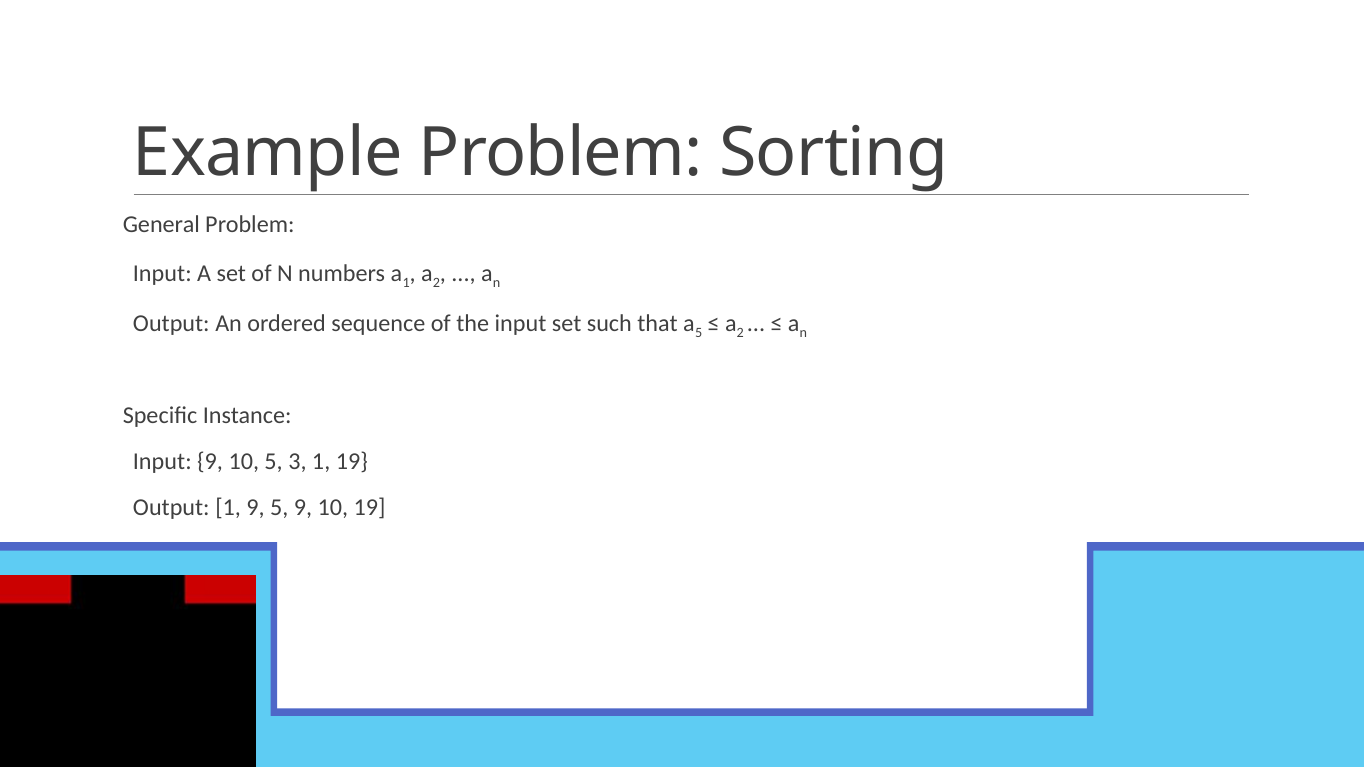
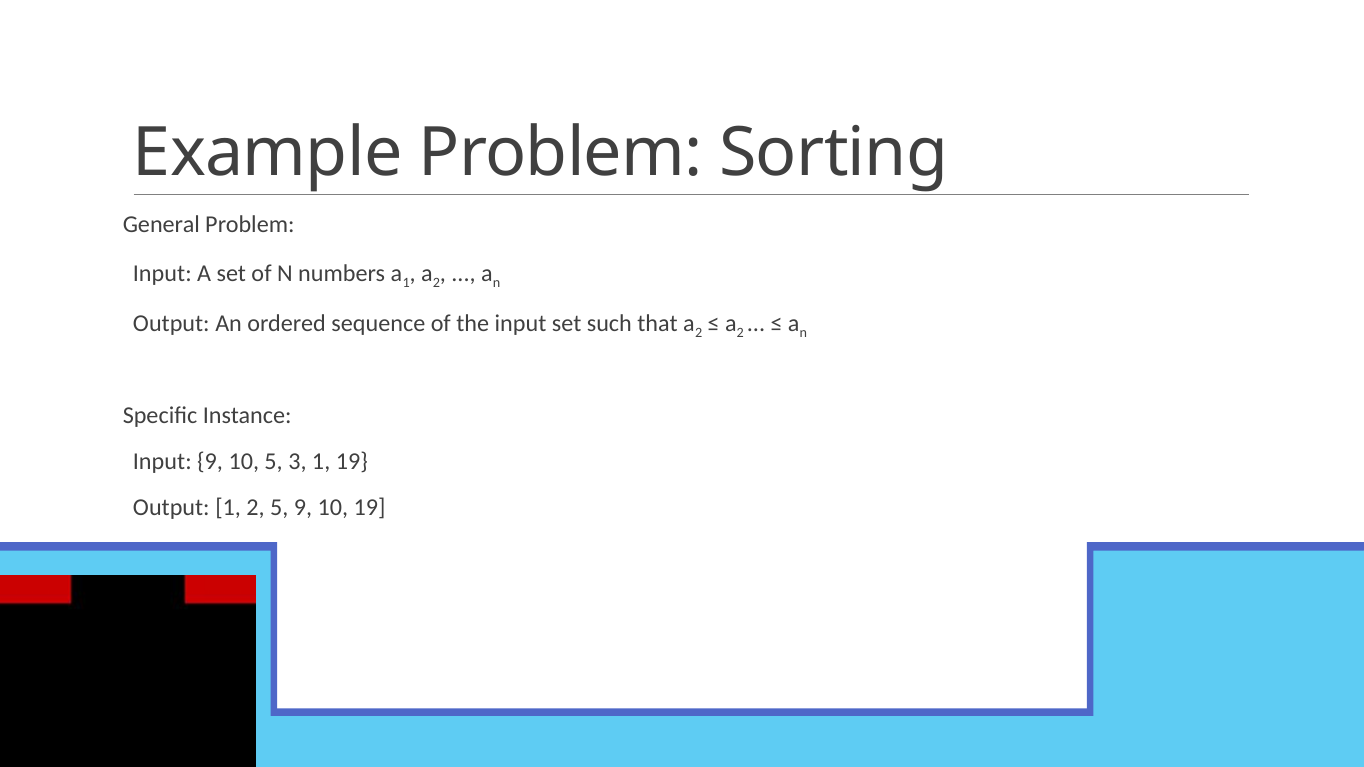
that a 5: 5 -> 2
1 9: 9 -> 2
